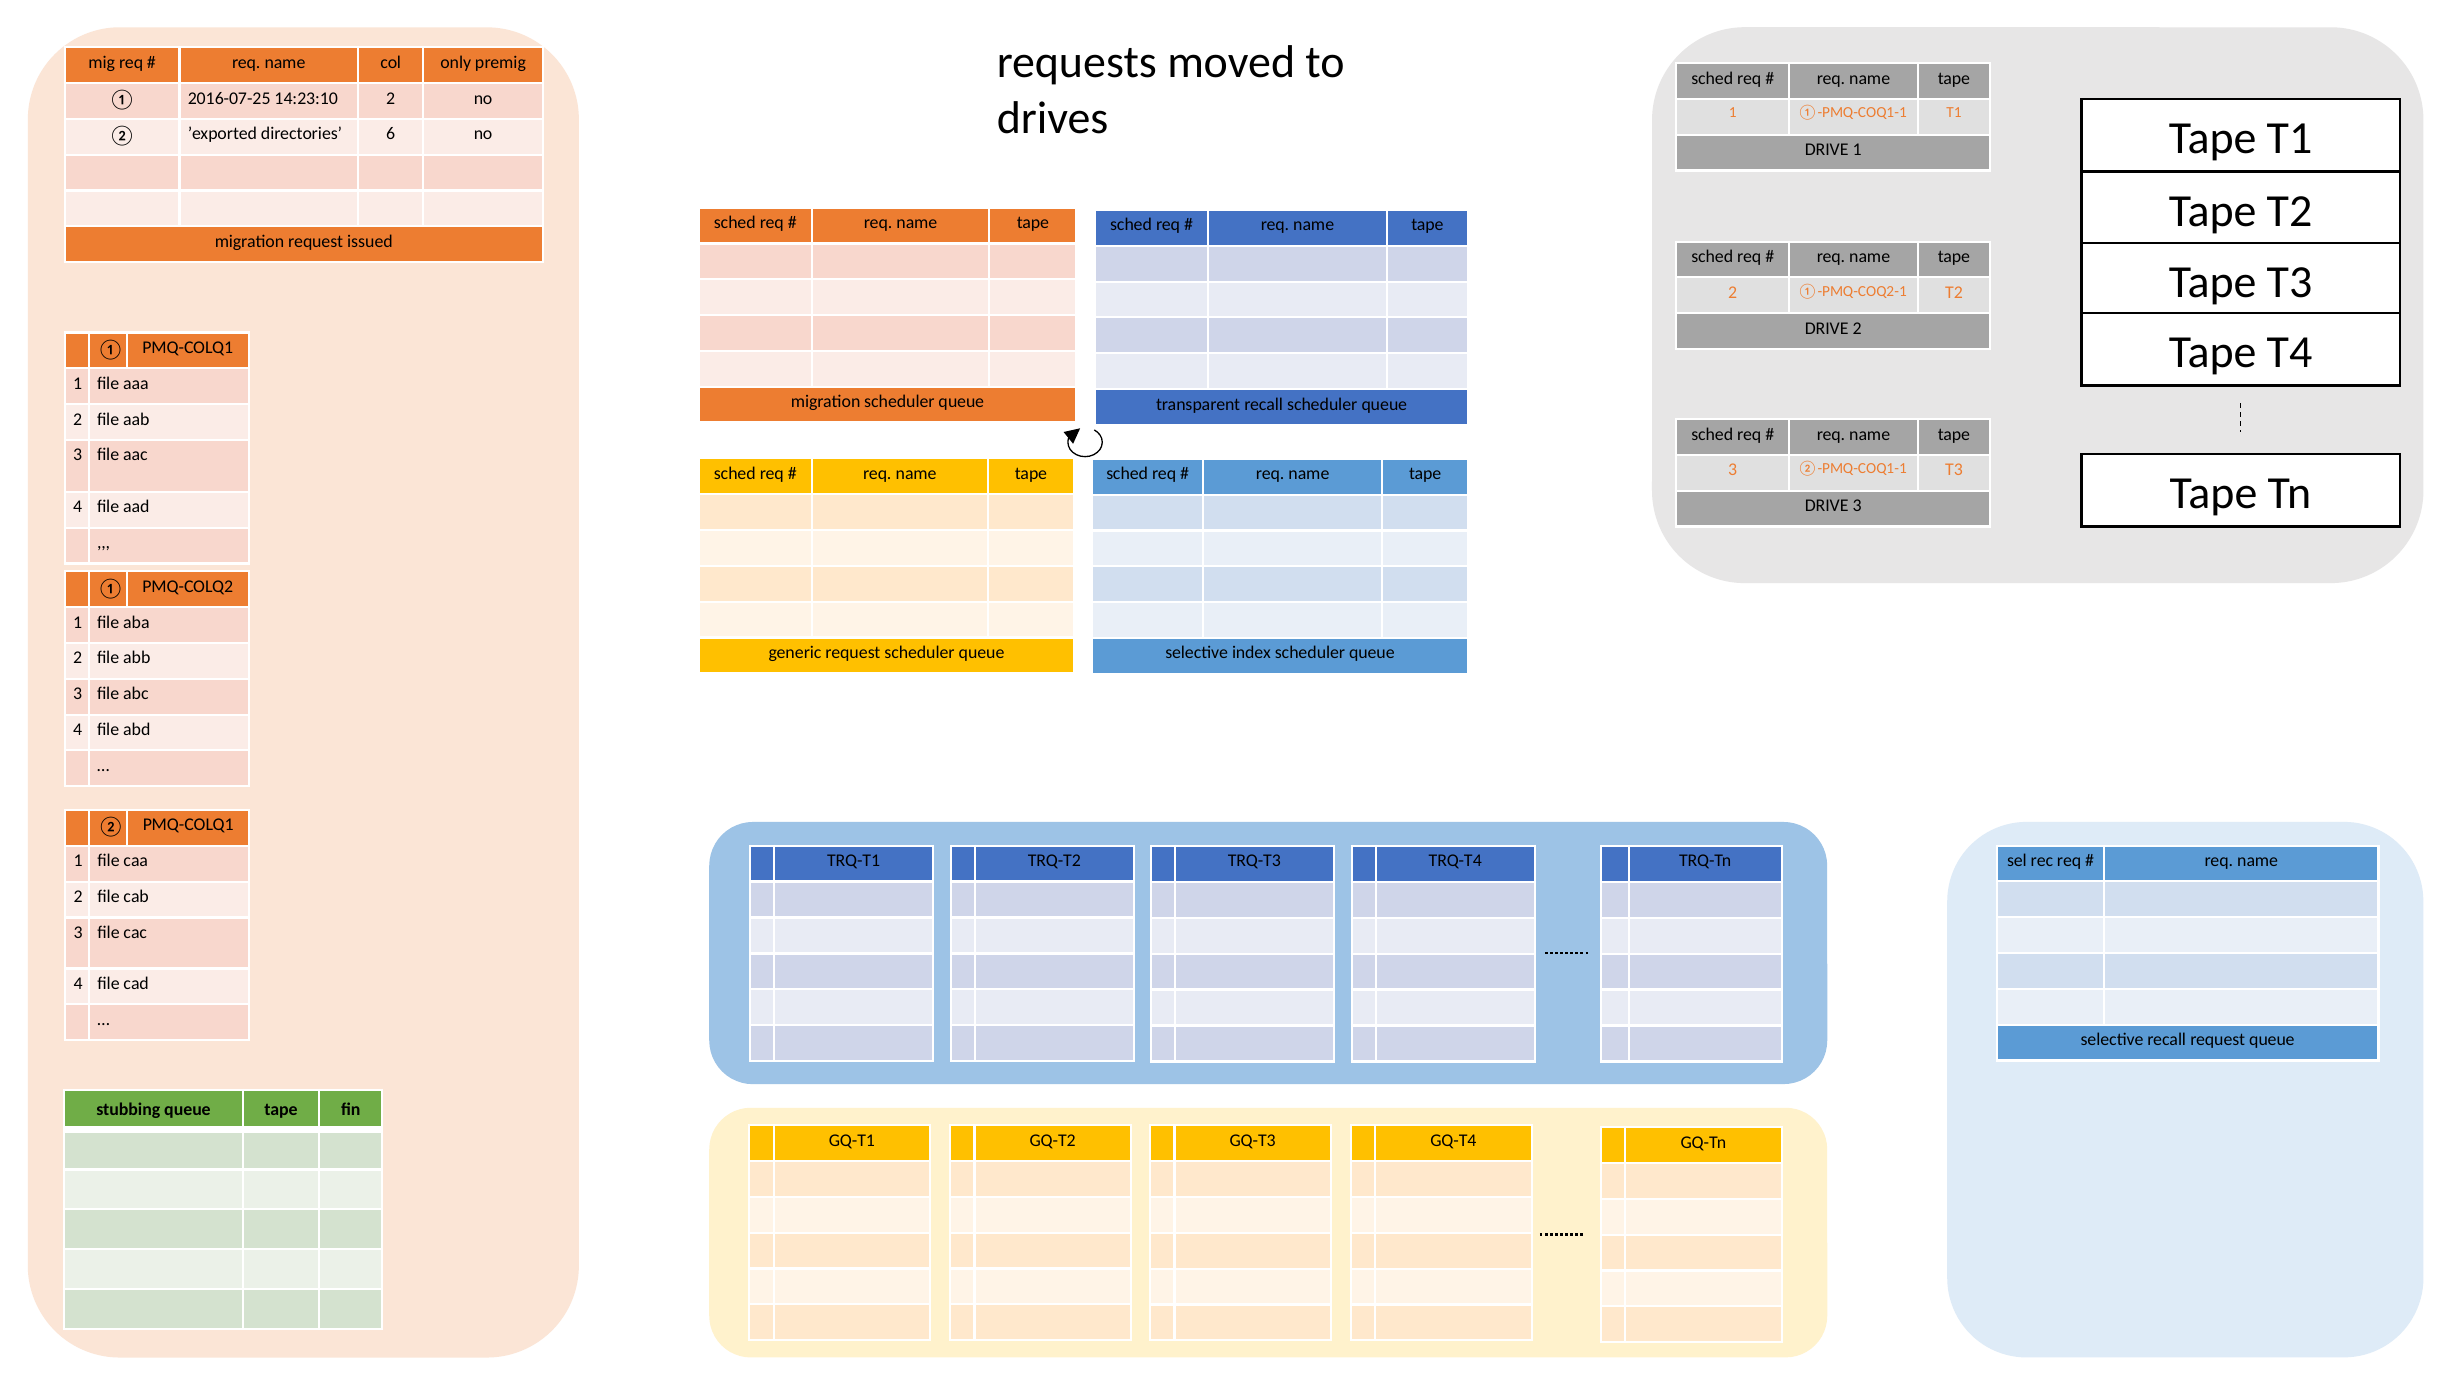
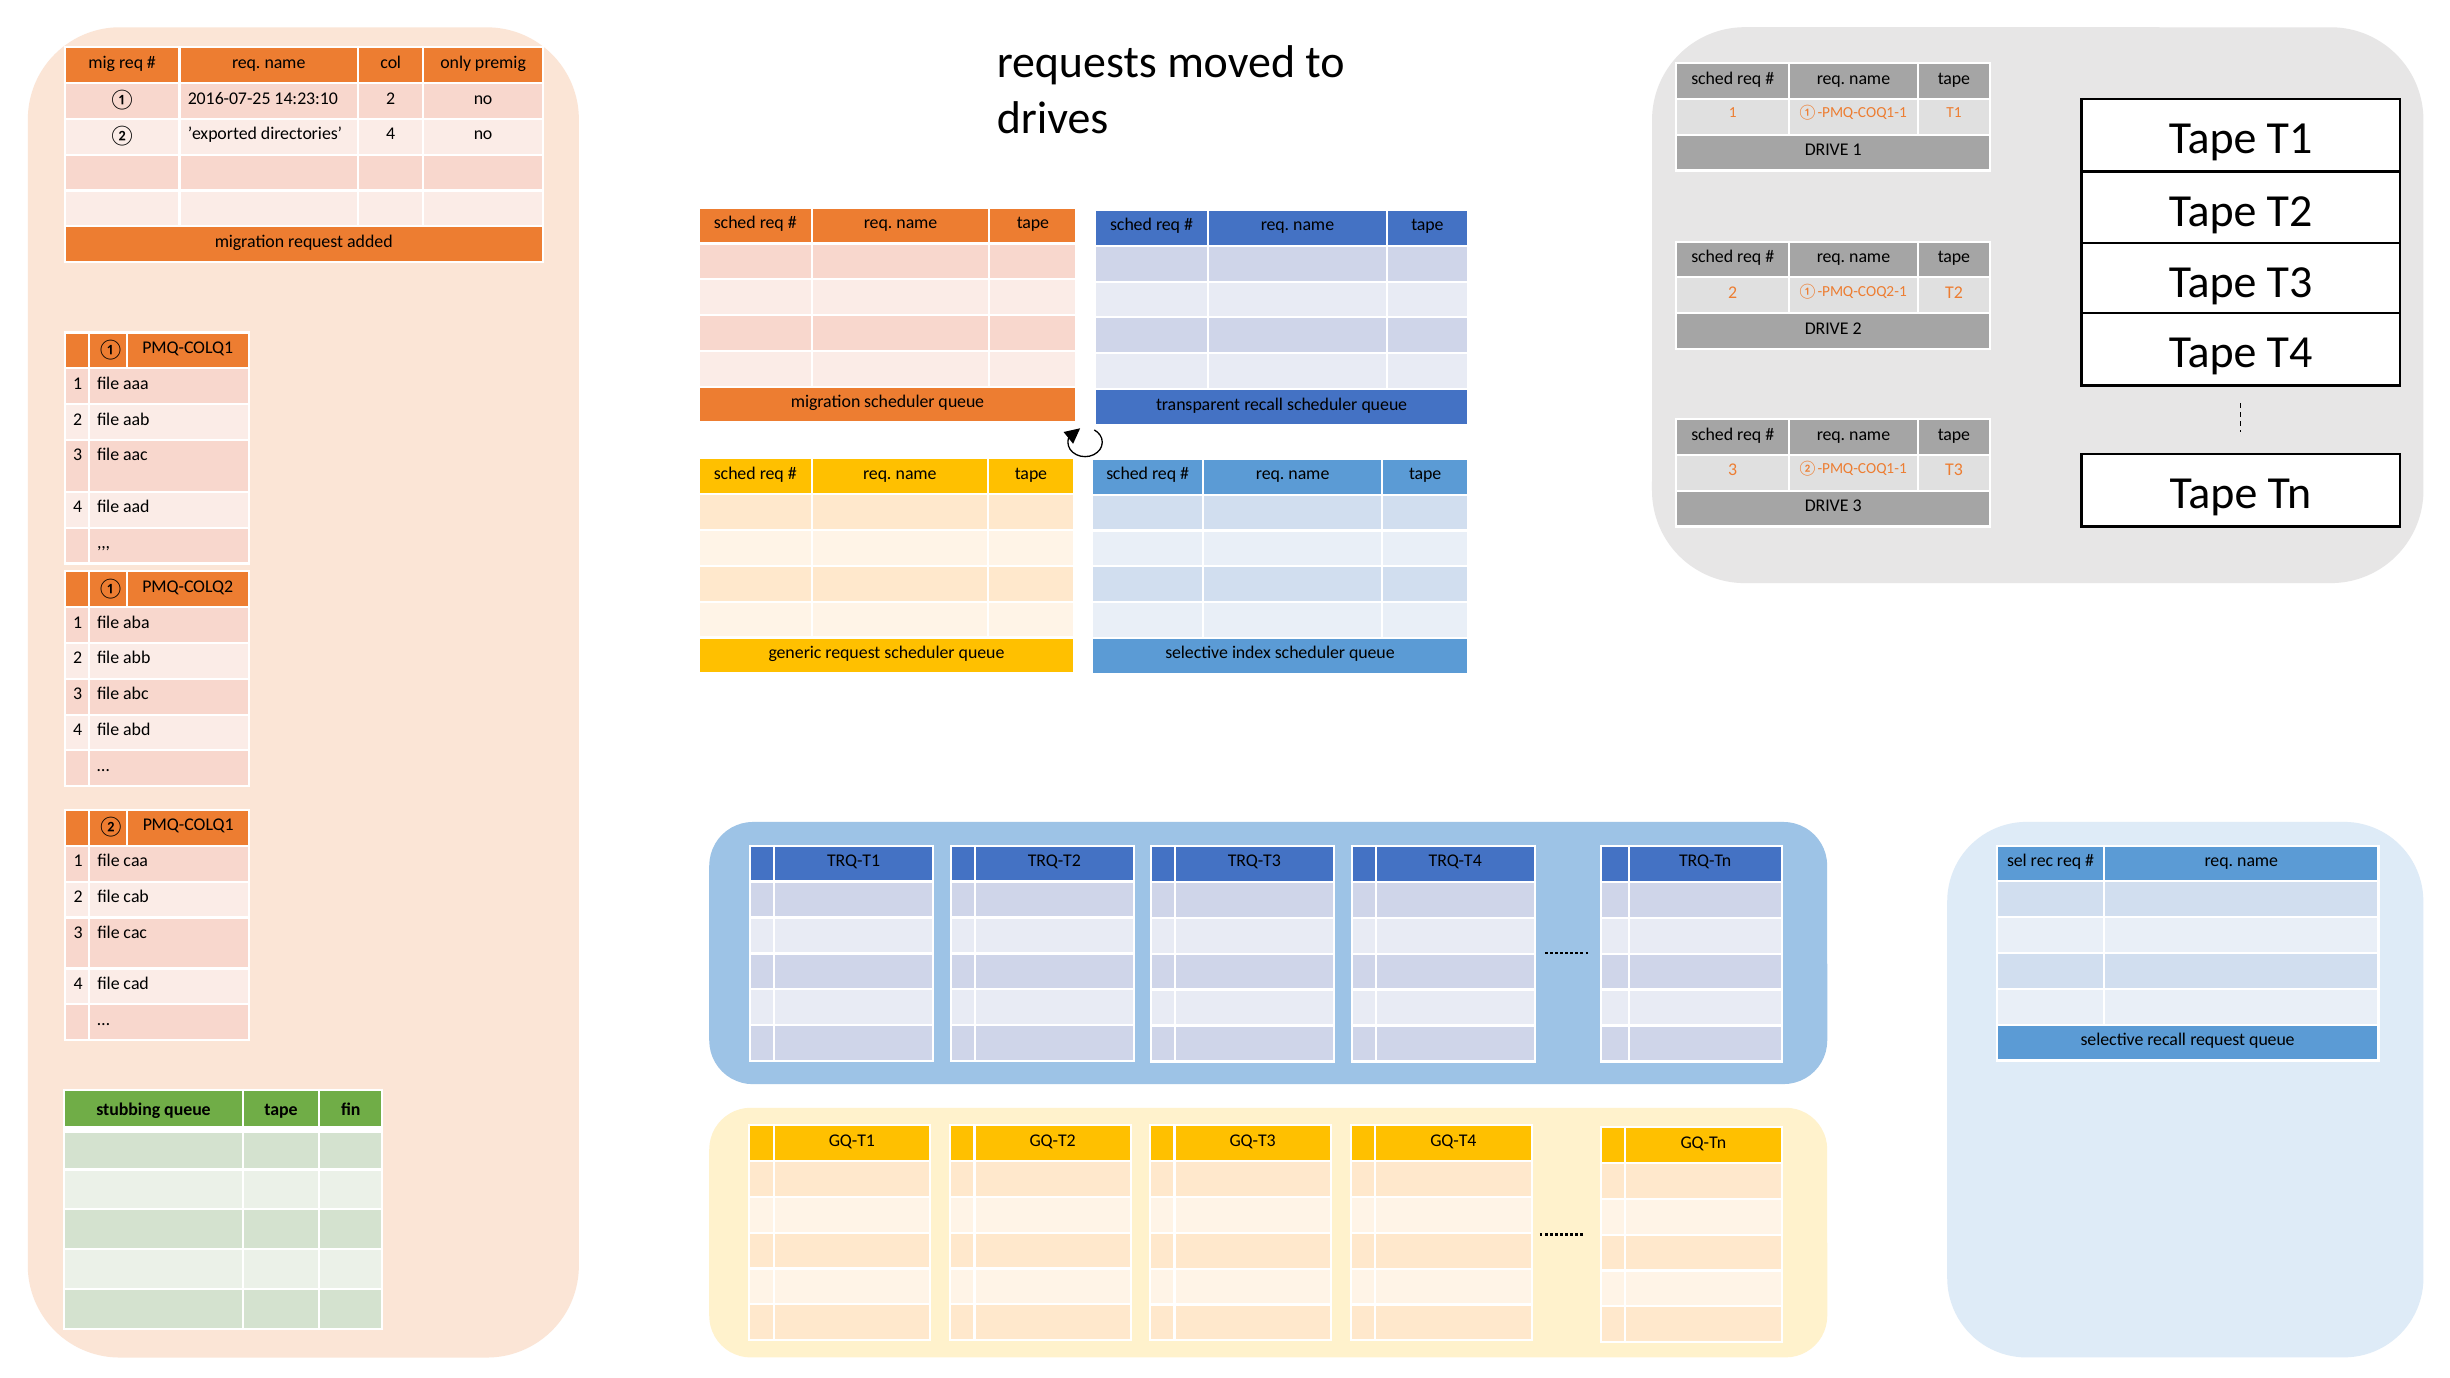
directories 6: 6 -> 4
issued: issued -> added
